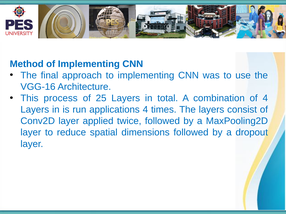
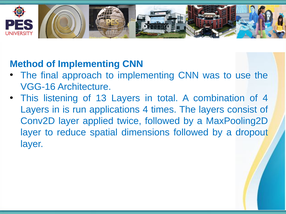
process: process -> listening
25: 25 -> 13
